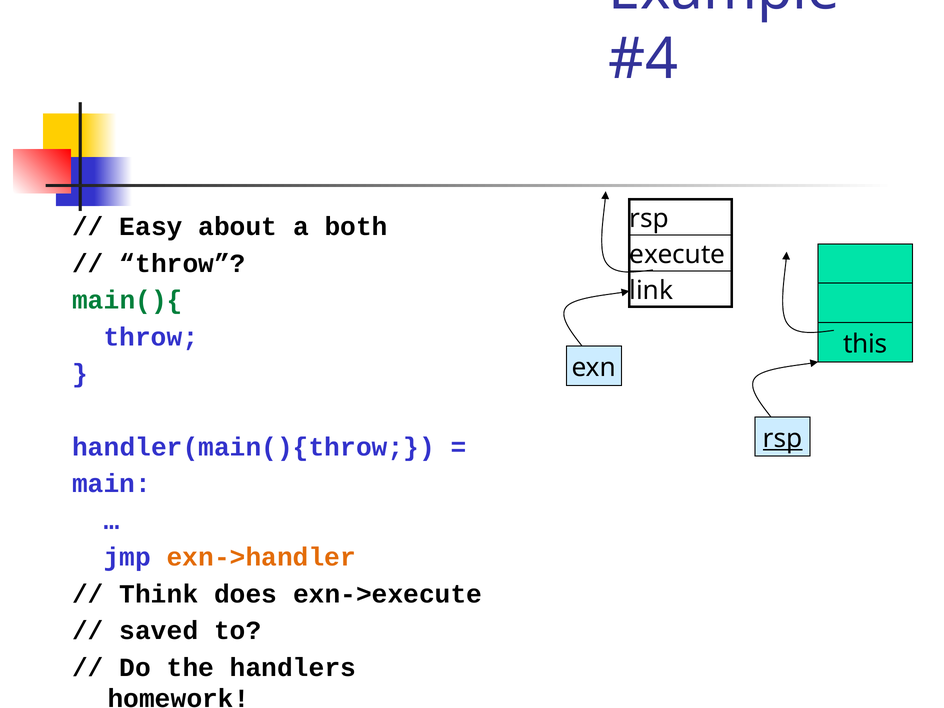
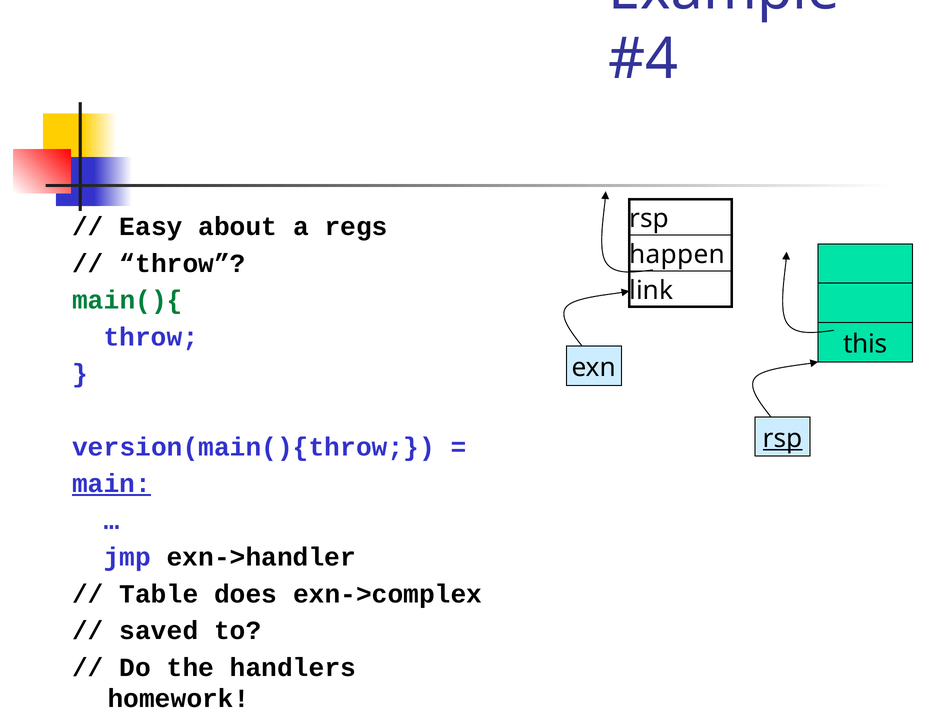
both: both -> regs
execute: execute -> happen
handler(main(){throw: handler(main(){throw -> version(main(){throw
main underline: none -> present
exn->handler colour: orange -> black
Think: Think -> Table
exn->execute: exn->execute -> exn->complex
